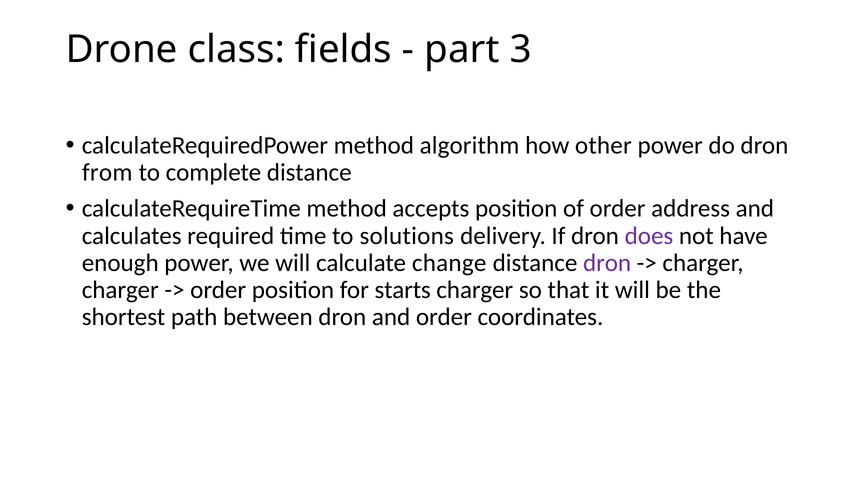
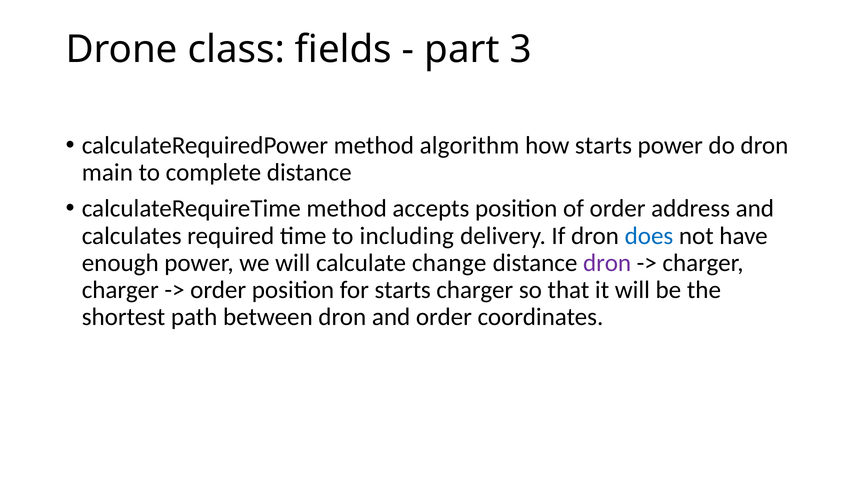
how other: other -> starts
from: from -> main
solutions: solutions -> including
does colour: purple -> blue
